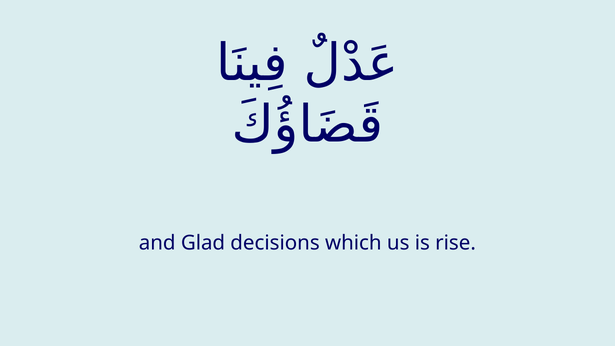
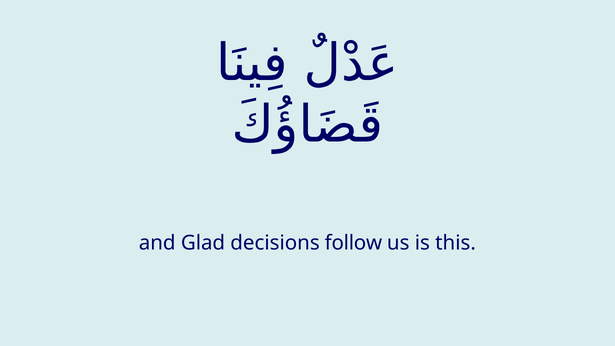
which: which -> follow
rise: rise -> this
